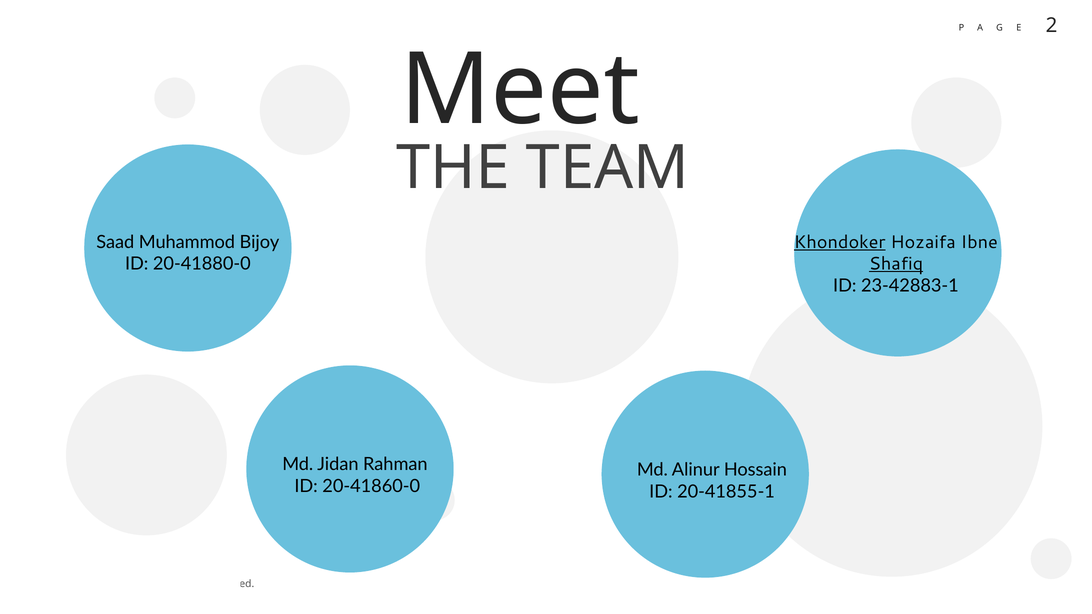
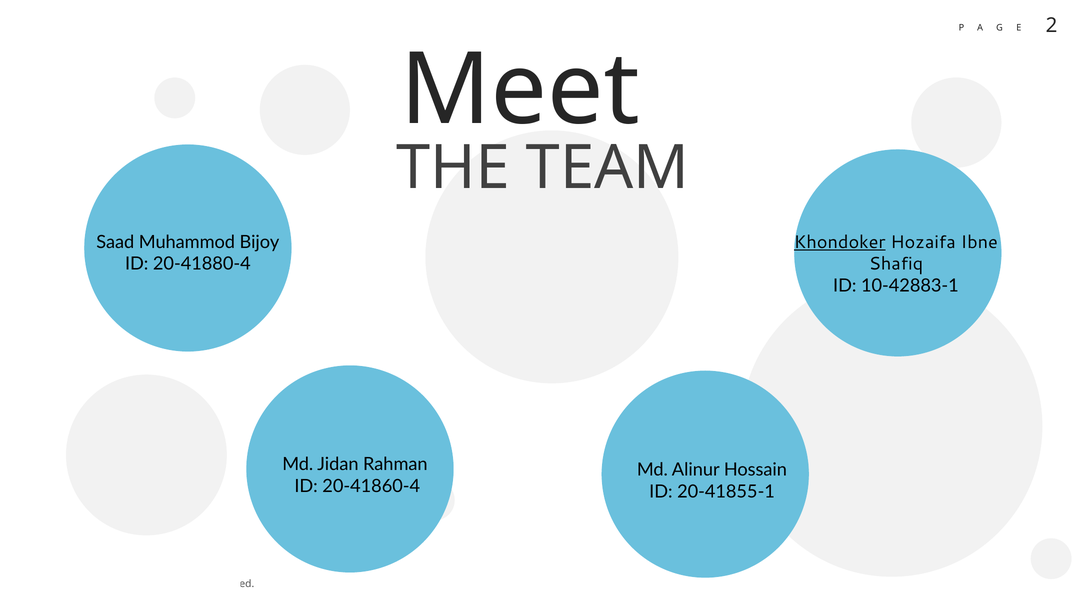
Shafiq underline: present -> none
20-41880-0: 20-41880-0 -> 20-41880-4
23-42883-1: 23-42883-1 -> 10-42883-1
20-41860-0: 20-41860-0 -> 20-41860-4
